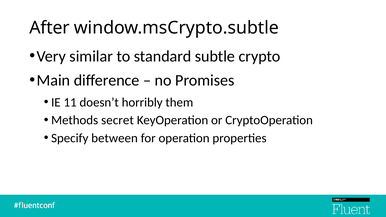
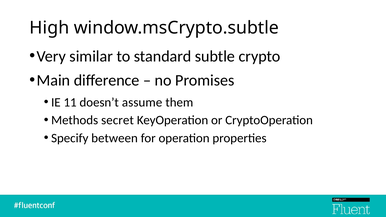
After: After -> High
horribly: horribly -> assume
